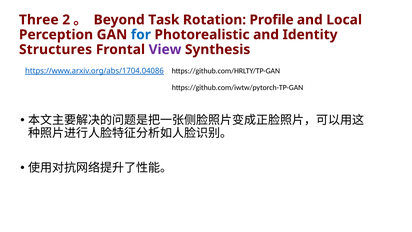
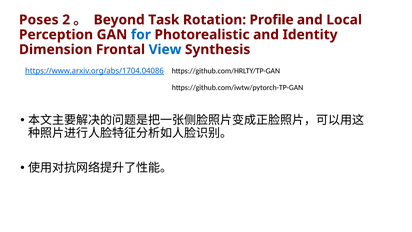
Three: Three -> Poses
Structures: Structures -> Dimension
View colour: purple -> blue
